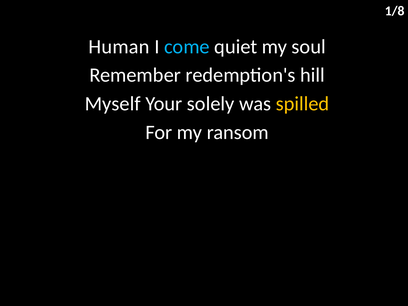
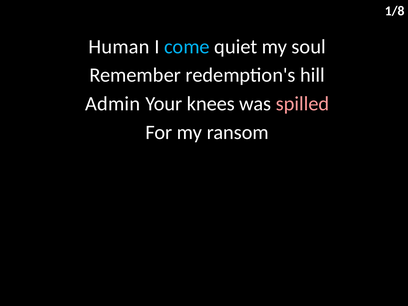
Myself: Myself -> Admin
solely: solely -> knees
spilled colour: yellow -> pink
